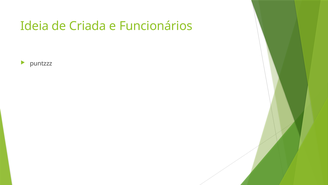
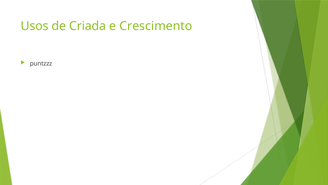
Ideia: Ideia -> Usos
Funcionários: Funcionários -> Crescimento
